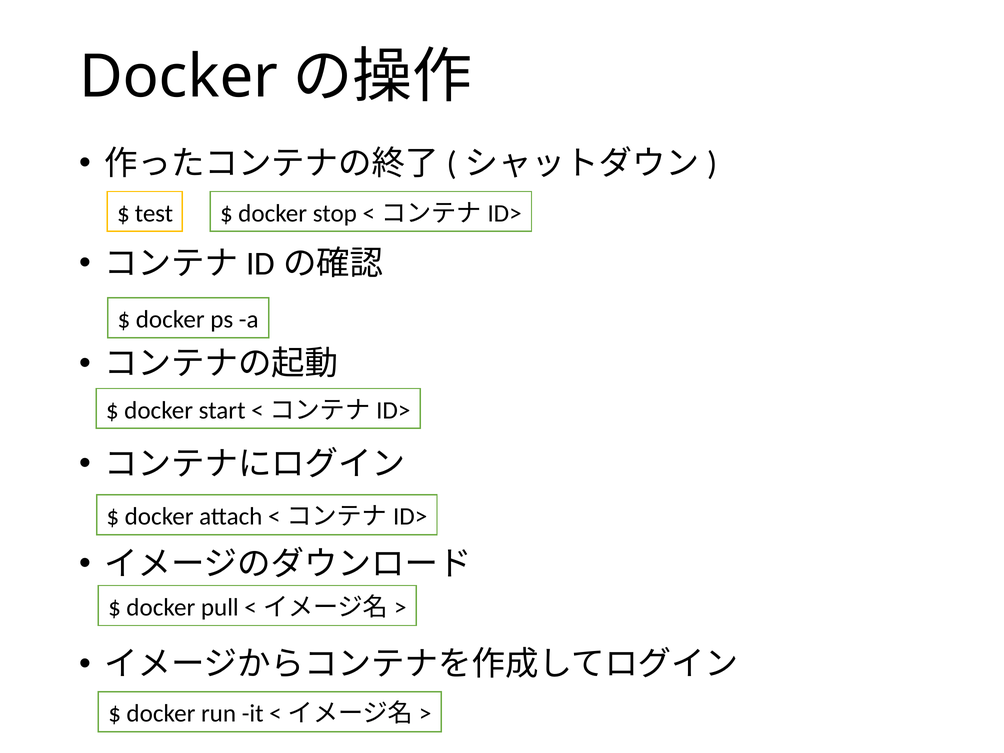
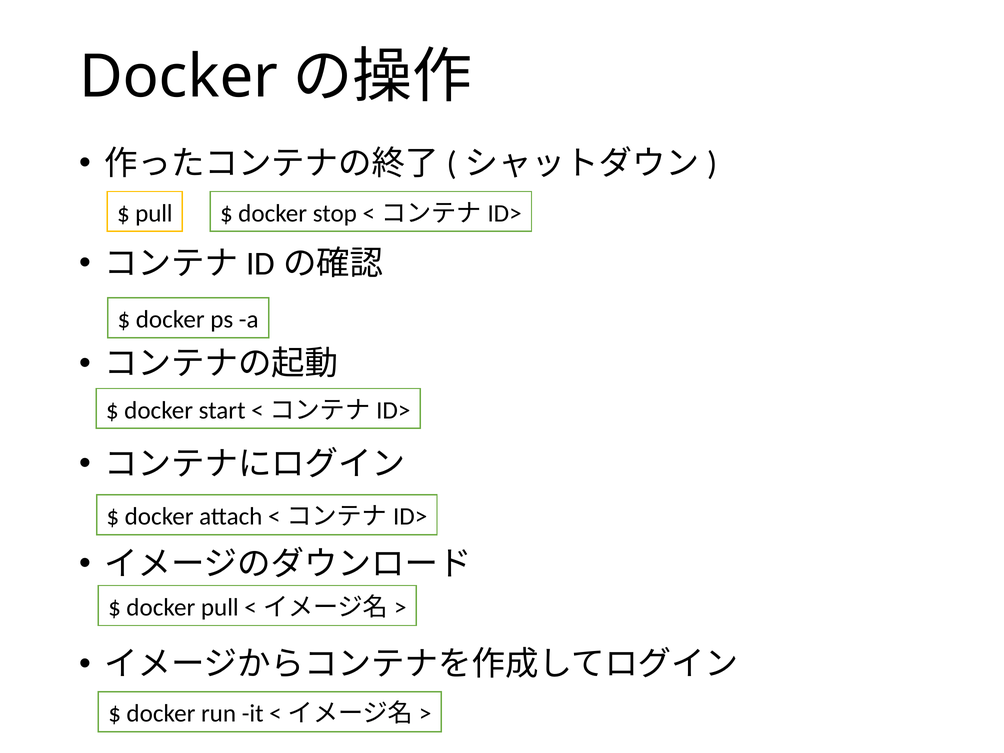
test at (154, 213): test -> pull
